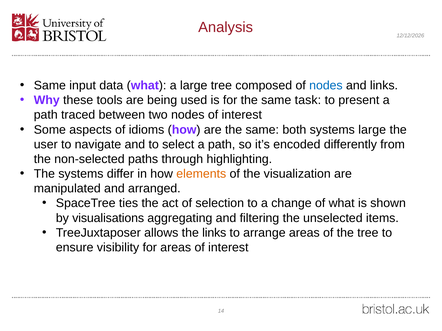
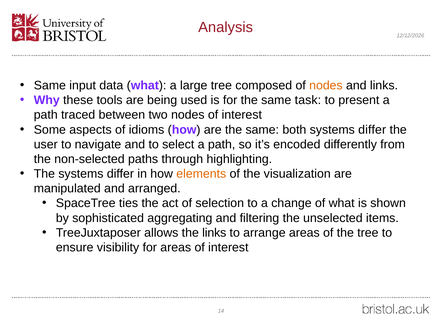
nodes at (326, 86) colour: blue -> orange
both systems large: large -> differ
visualisations: visualisations -> sophisticated
